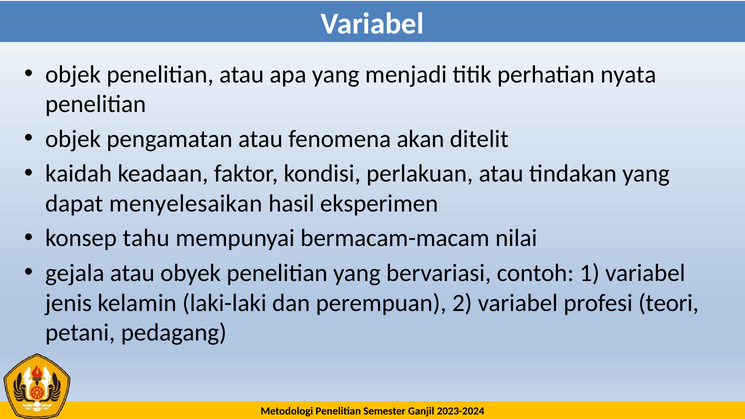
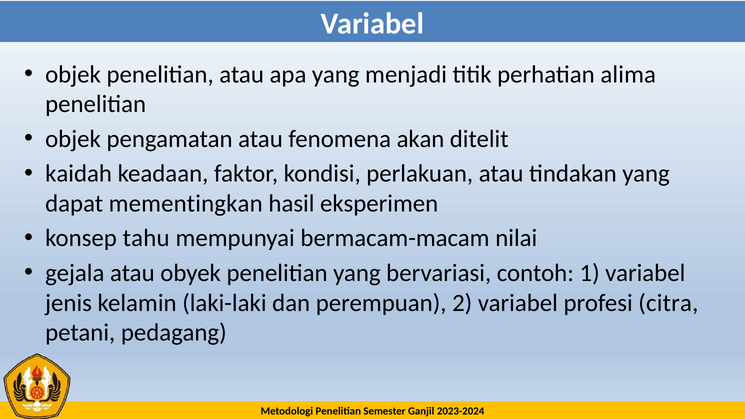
nyata: nyata -> alima
menyelesaikan: menyelesaikan -> mementingkan
teori: teori -> citra
